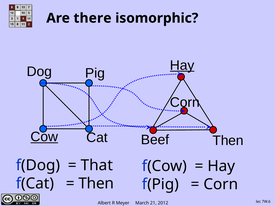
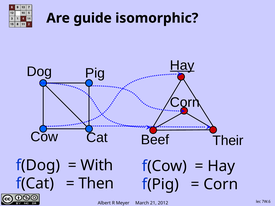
there: there -> guide
Cow underline: present -> none
Beef Then: Then -> Their
That: That -> With
